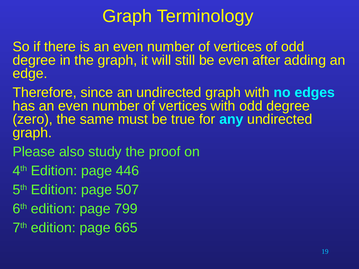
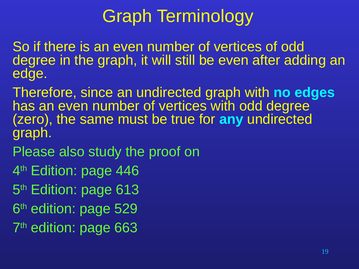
507: 507 -> 613
799: 799 -> 529
665: 665 -> 663
